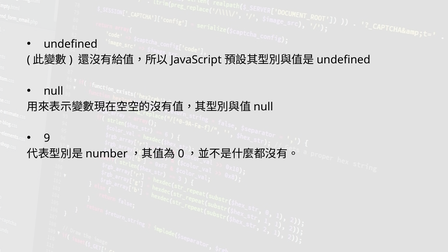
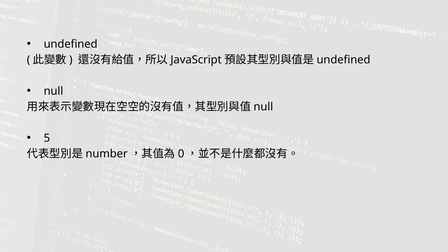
9: 9 -> 5
